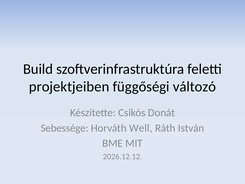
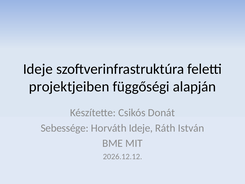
Build at (38, 69): Build -> Ideje
változó: változó -> alapján
Horváth Well: Well -> Ideje
